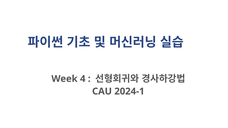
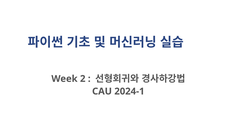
4: 4 -> 2
